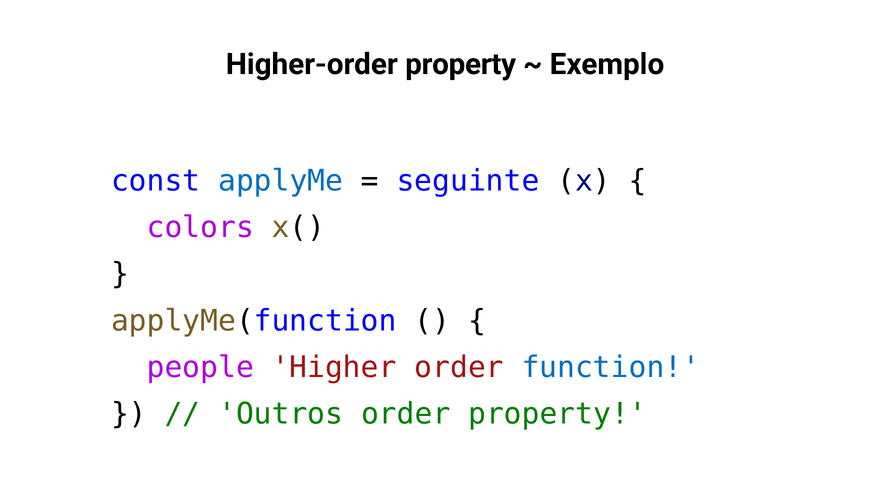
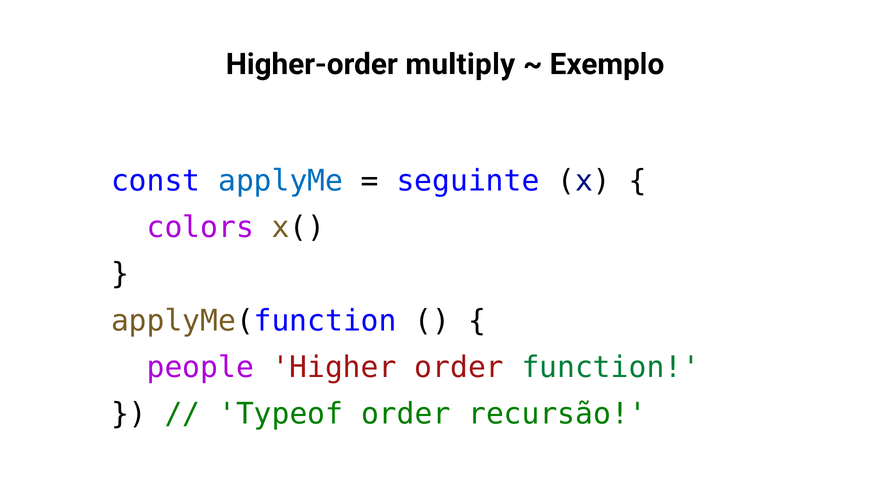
Higher-order property: property -> multiply
function colour: blue -> green
Outros: Outros -> Typeof
order property: property -> recursão
